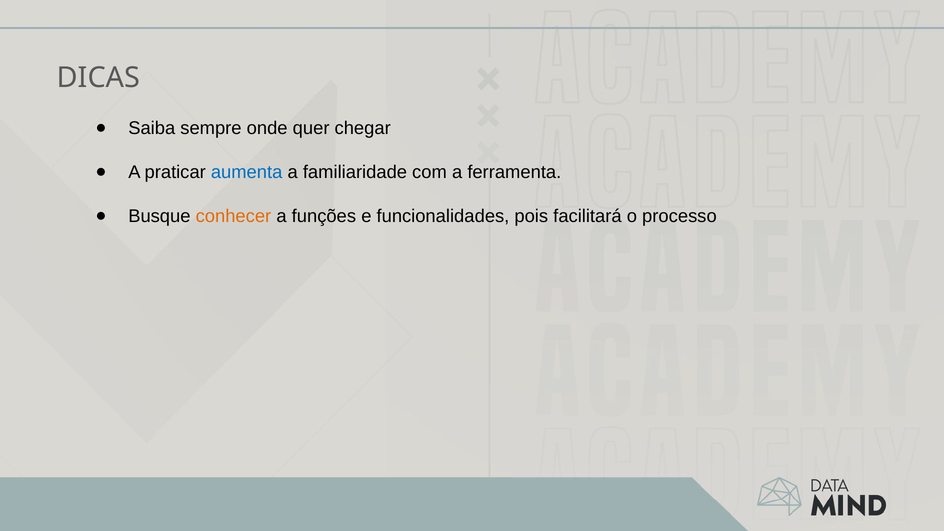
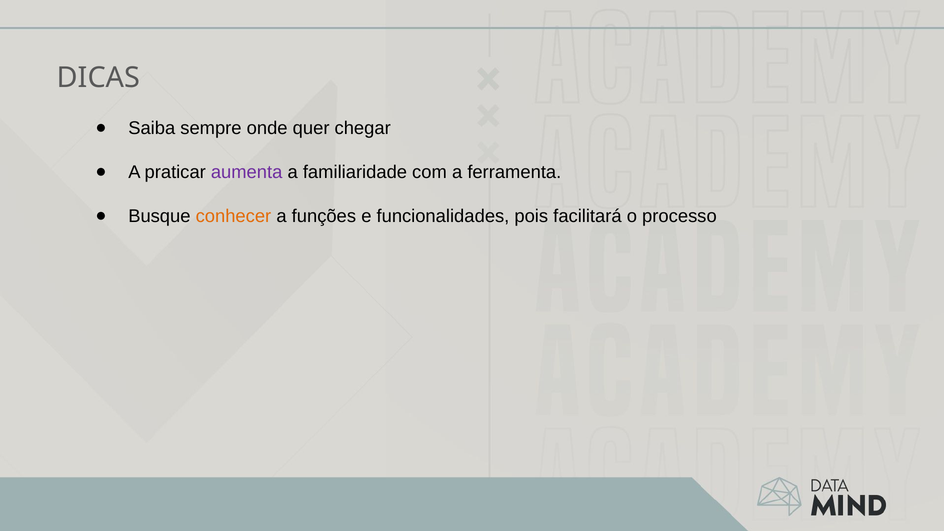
aumenta colour: blue -> purple
